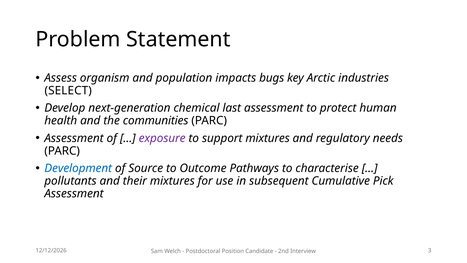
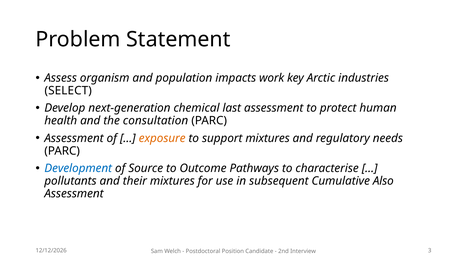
bugs: bugs -> work
communities: communities -> consultation
exposure colour: purple -> orange
Pick: Pick -> Also
